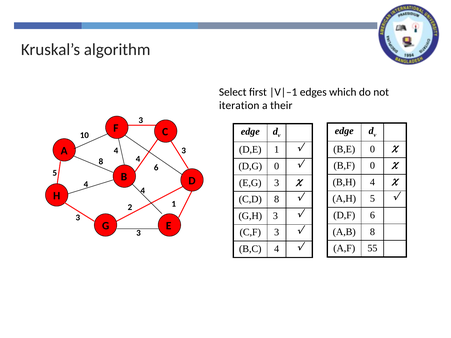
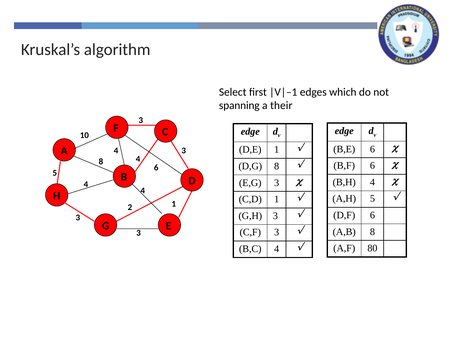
iteration: iteration -> spanning
B,E 0: 0 -> 6
B,F 0: 0 -> 6
D,G 0: 0 -> 8
C,D 8: 8 -> 1
55: 55 -> 80
